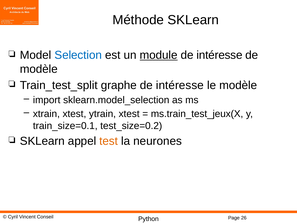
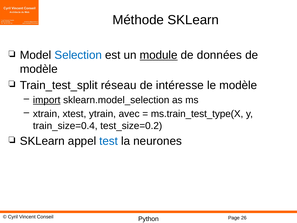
intéresse at (219, 55): intéresse -> données
graphe: graphe -> réseau
import underline: none -> present
ytrain xtest: xtest -> avec
ms.train_test_jeux(X: ms.train_test_jeux(X -> ms.train_test_type(X
train_size=0.1: train_size=0.1 -> train_size=0.4
test colour: orange -> blue
